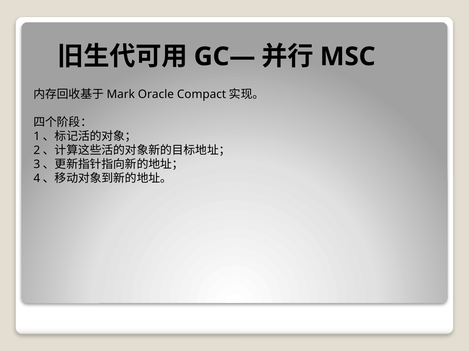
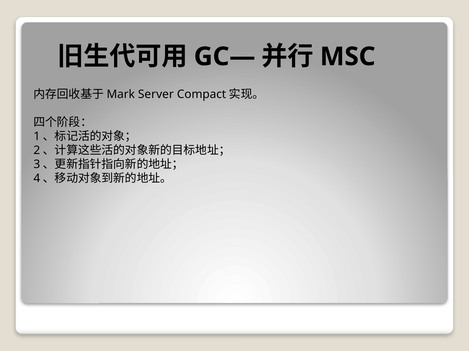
Oracle: Oracle -> Server
